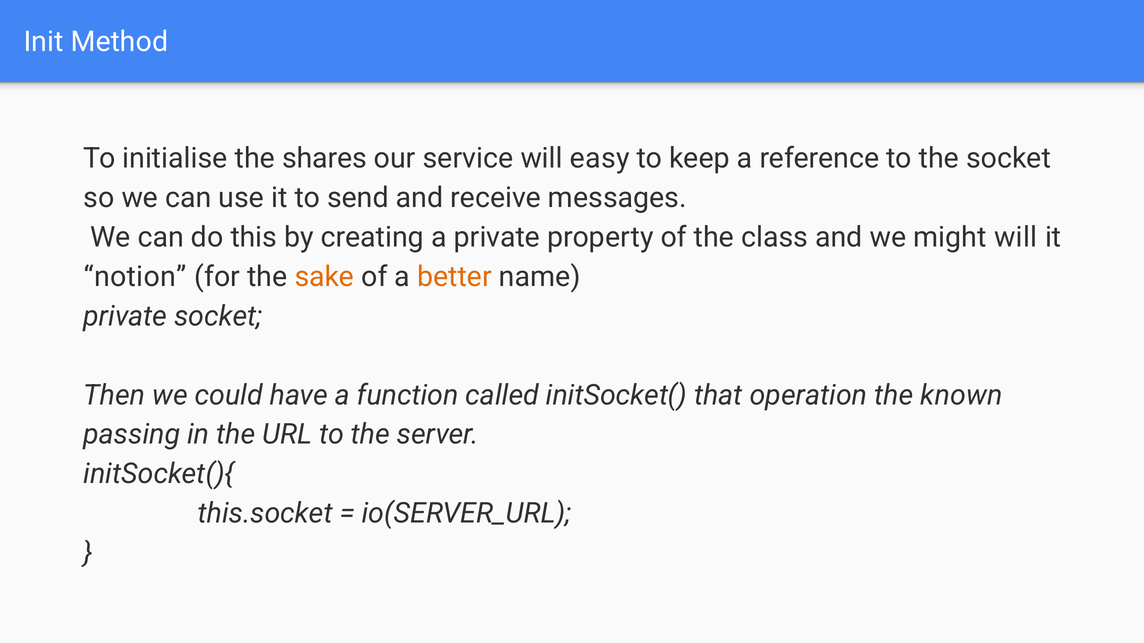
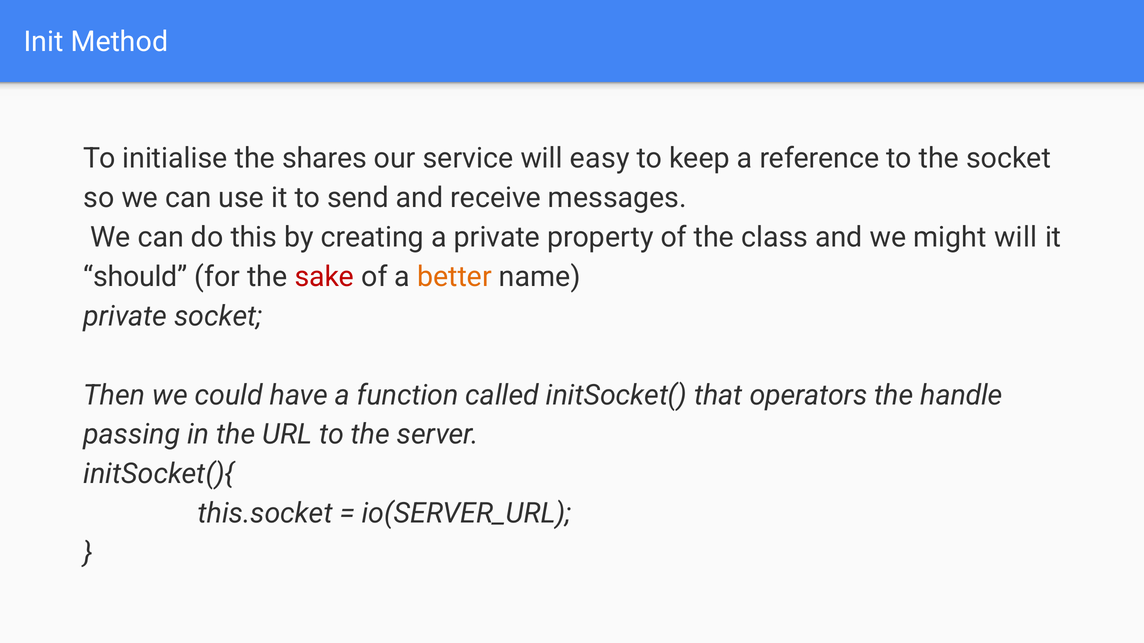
notion: notion -> should
sake colour: orange -> red
operation: operation -> operators
known: known -> handle
